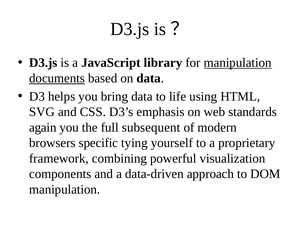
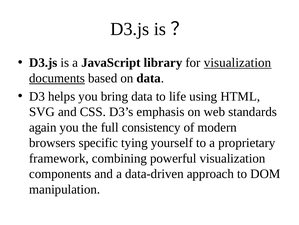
for manipulation: manipulation -> visualization
subsequent: subsequent -> consistency
